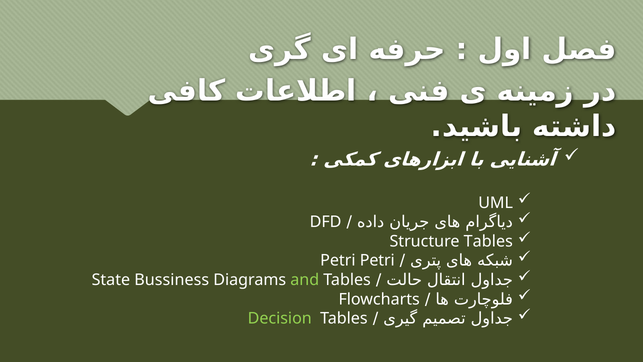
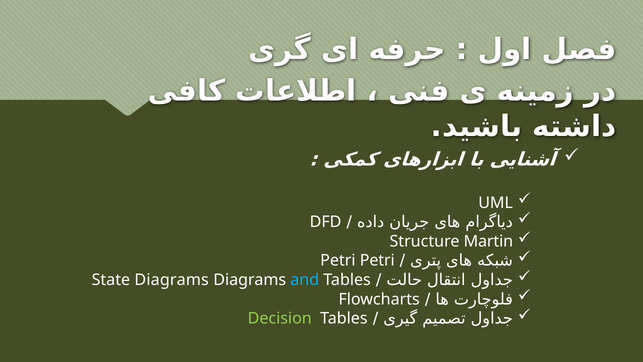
Structure Tables: Tables -> Martin
State Bussiness: Bussiness -> Diagrams
and colour: light green -> light blue
